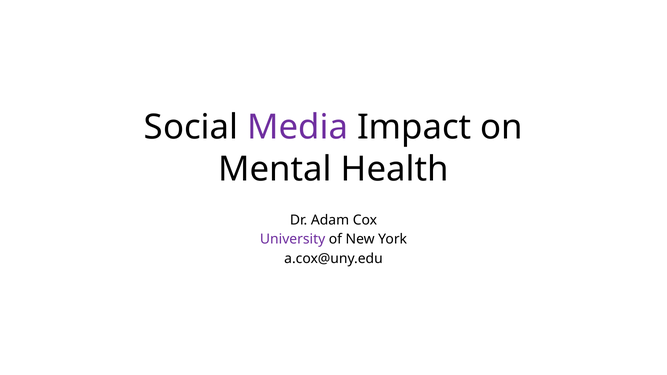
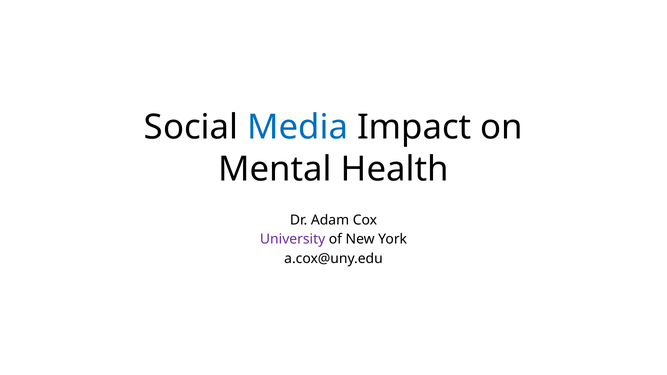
Media colour: purple -> blue
